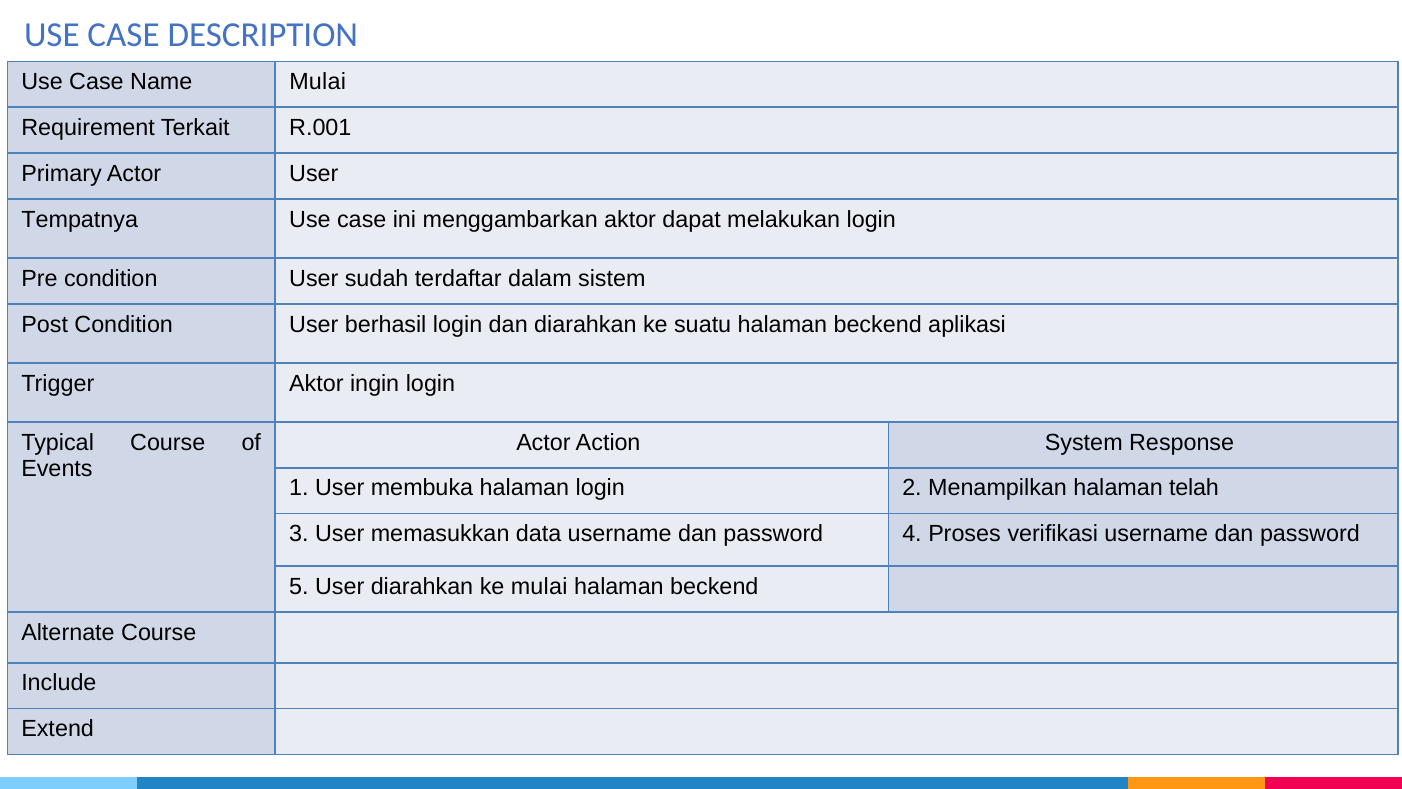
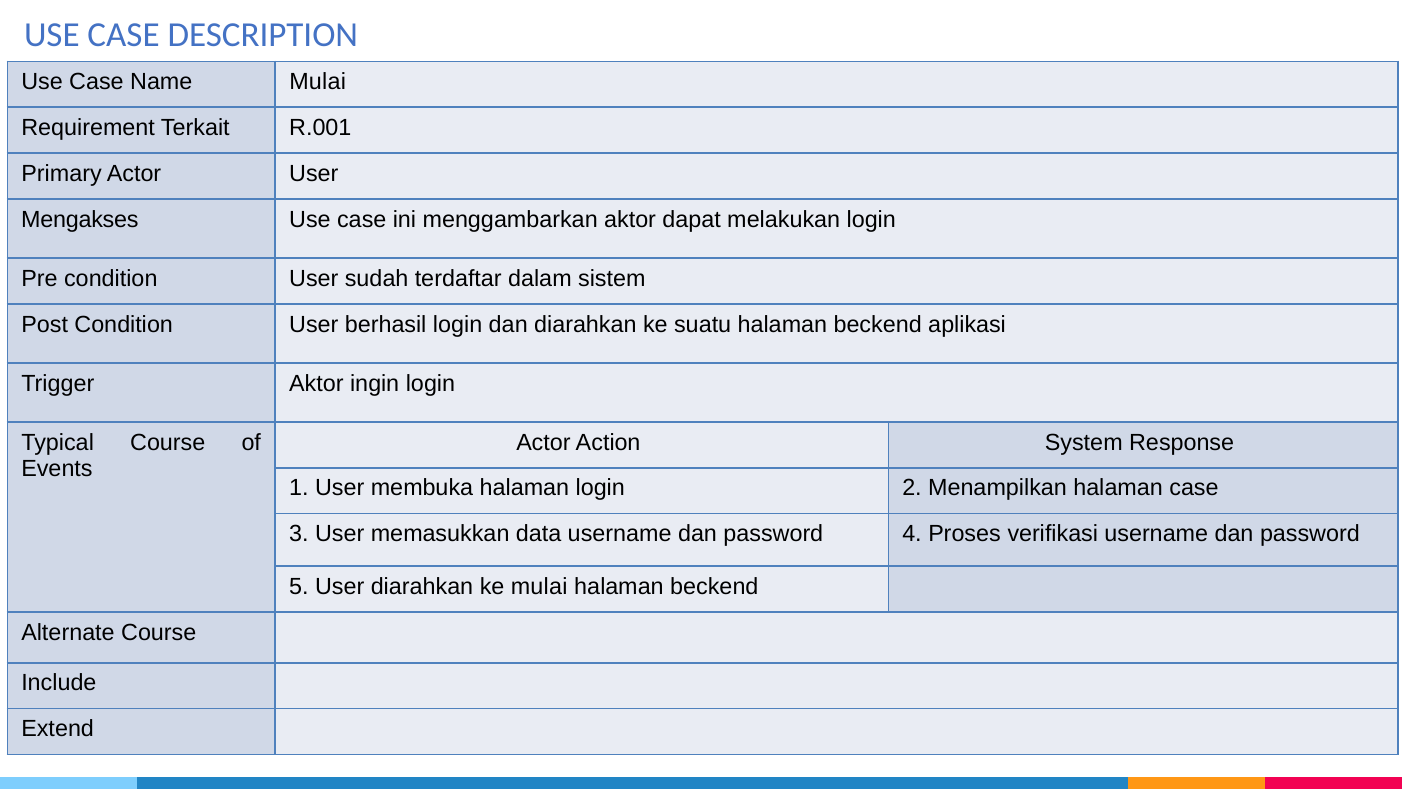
Tempatnya: Tempatnya -> Mengakses
halaman telah: telah -> case
